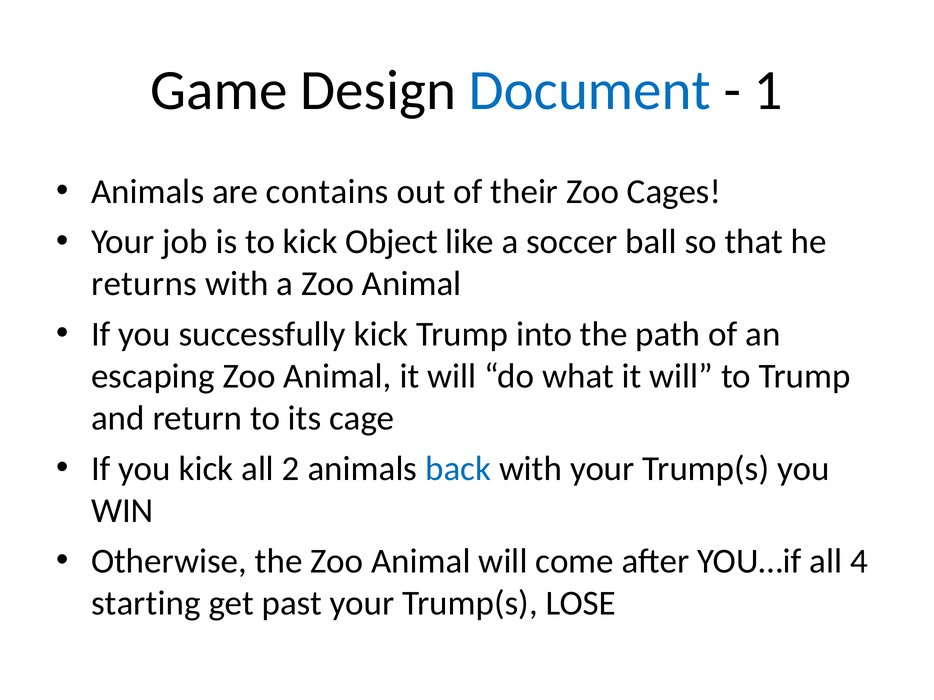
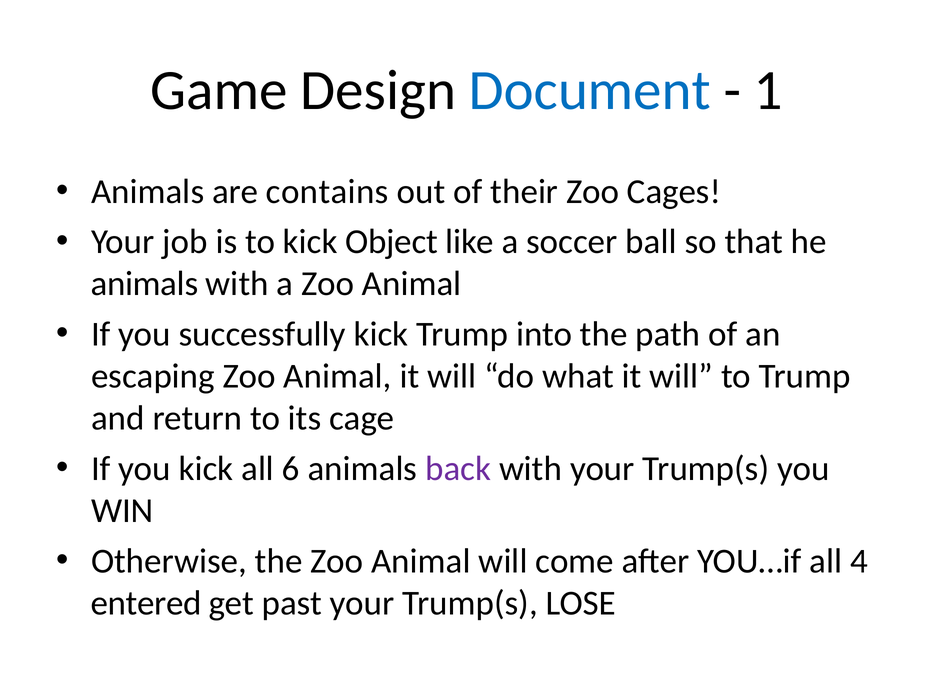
returns at (144, 284): returns -> animals
2: 2 -> 6
back colour: blue -> purple
starting: starting -> entered
